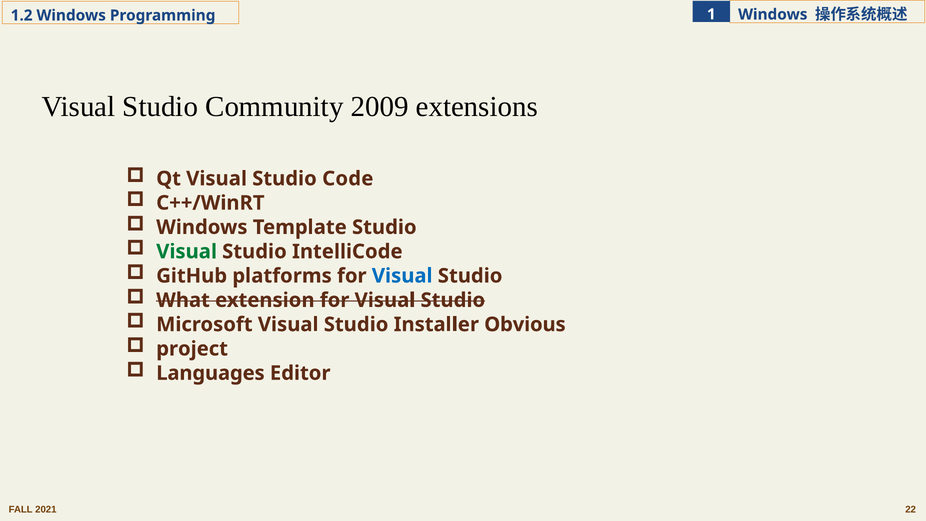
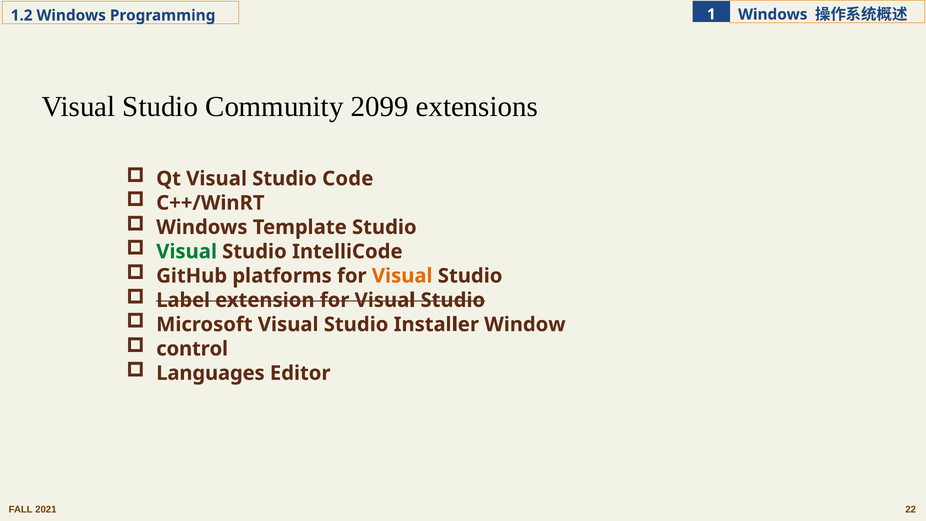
2009: 2009 -> 2099
Visual at (402, 276) colour: blue -> orange
What: What -> Label
Obvious: Obvious -> Window
project: project -> control
